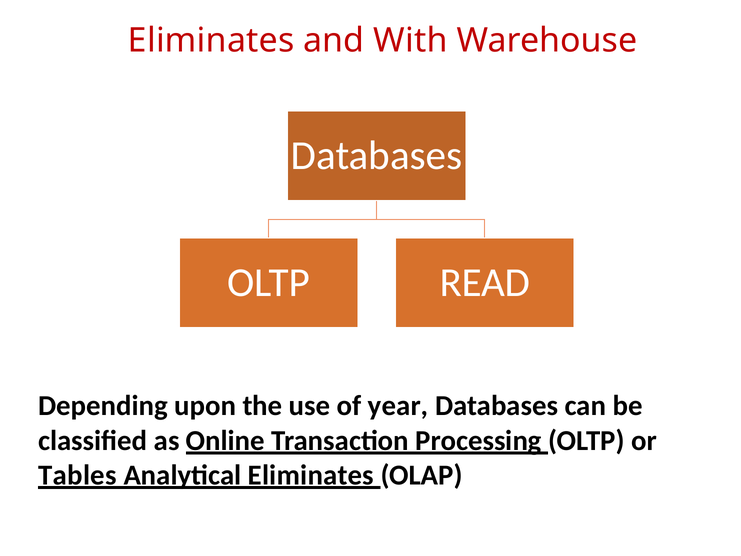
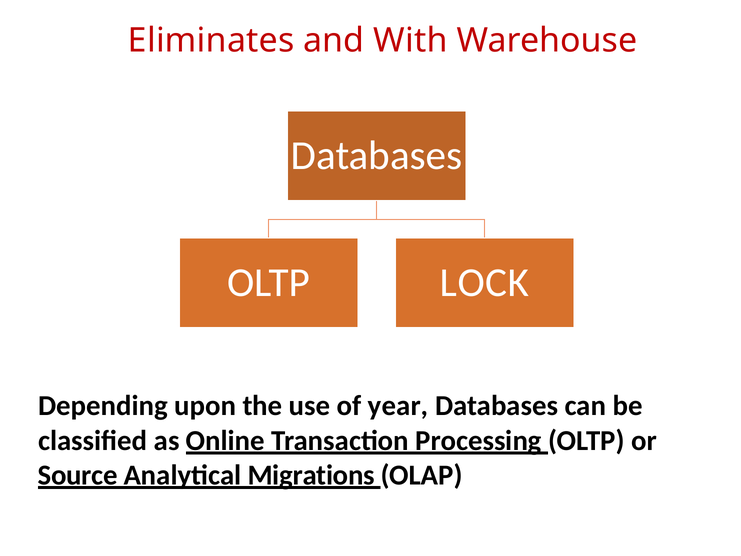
READ: READ -> LOCK
Tables: Tables -> Source
Analytical Eliminates: Eliminates -> Migrations
